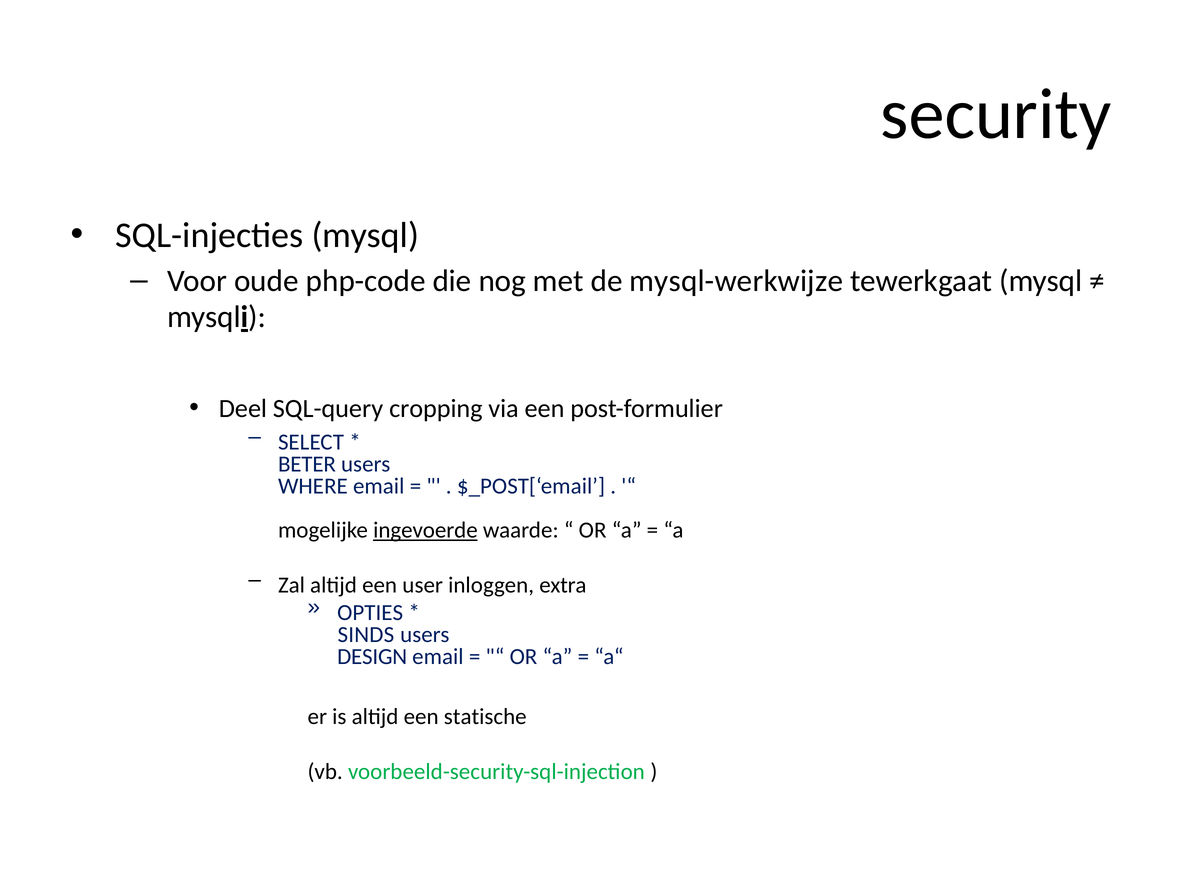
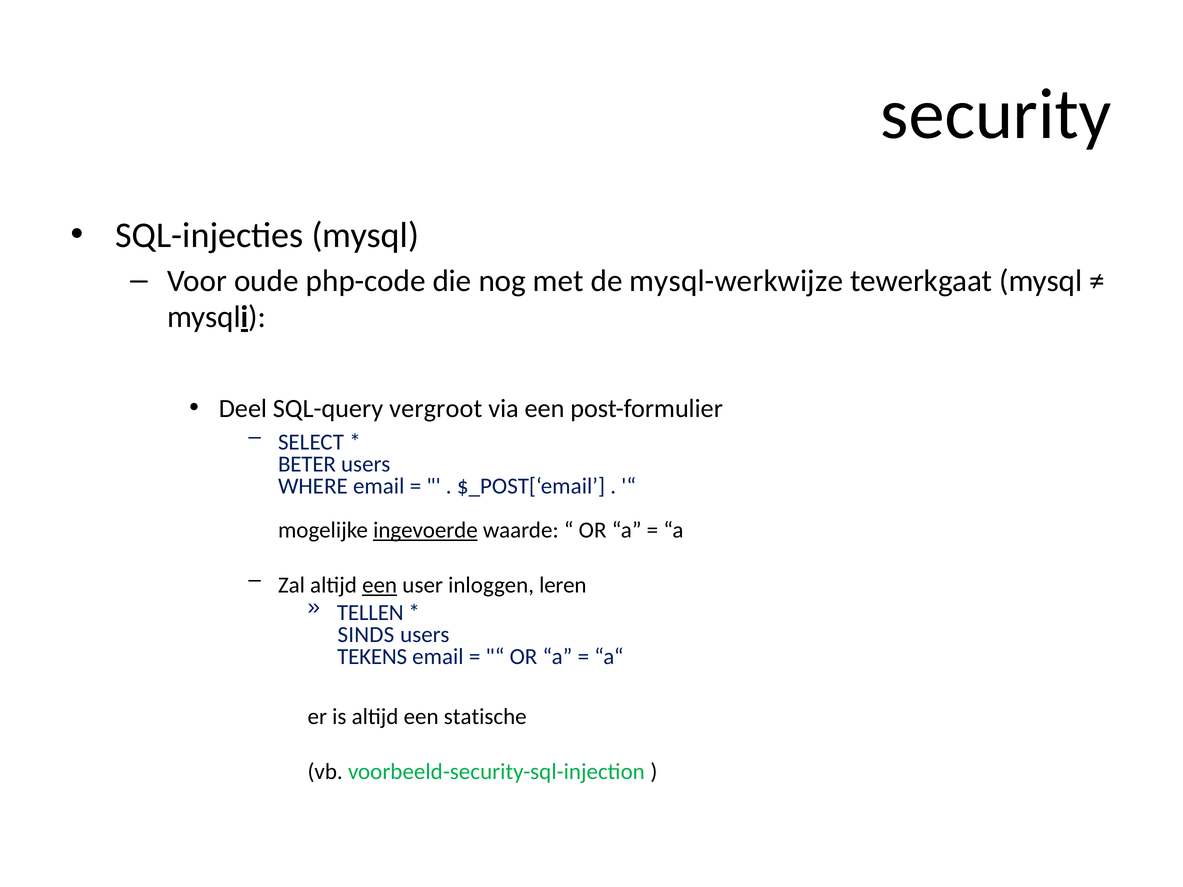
cropping: cropping -> vergroot
een at (380, 585) underline: none -> present
extra: extra -> leren
OPTIES: OPTIES -> TELLEN
DESIGN: DESIGN -> TEKENS
